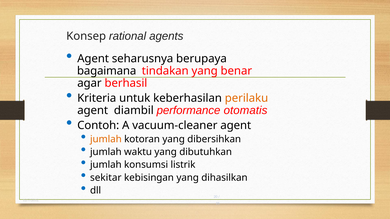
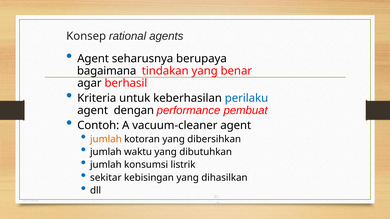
perilaku colour: orange -> blue
diambil: diambil -> dengan
otomatis: otomatis -> pembuat
